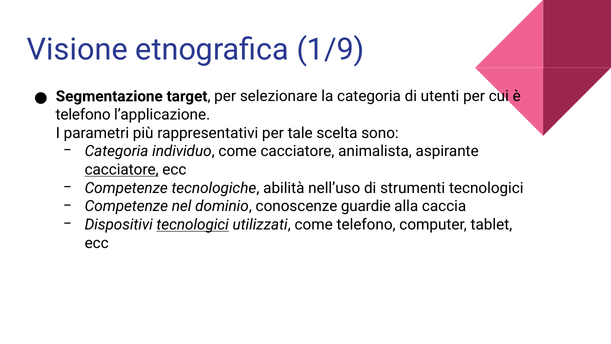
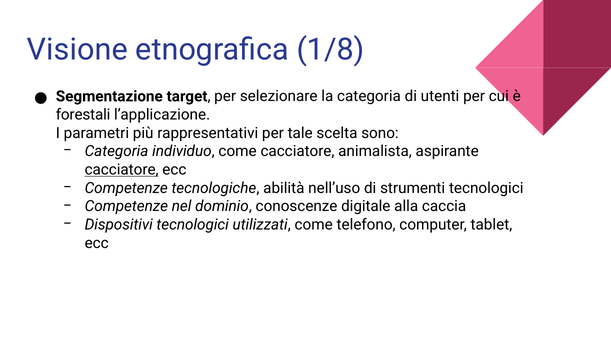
1/9: 1/9 -> 1/8
telefono at (83, 115): telefono -> forestali
guardie: guardie -> digitale
tecnologici at (193, 225) underline: present -> none
